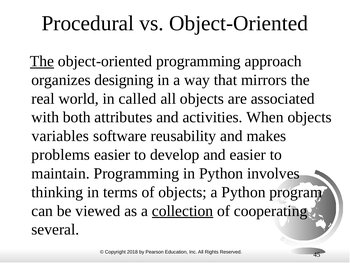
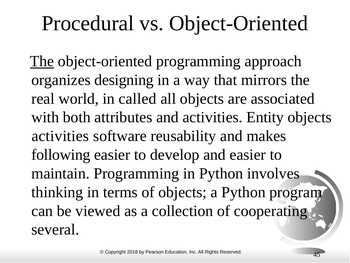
When: When -> Entity
variables at (60, 136): variables -> activities
problems: problems -> following
collection underline: present -> none
